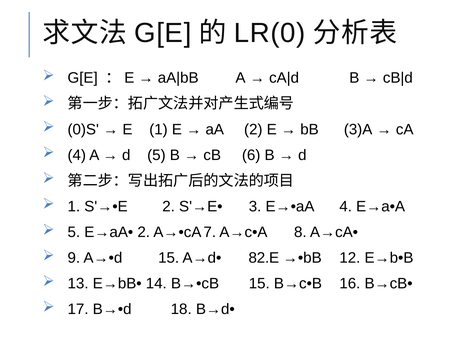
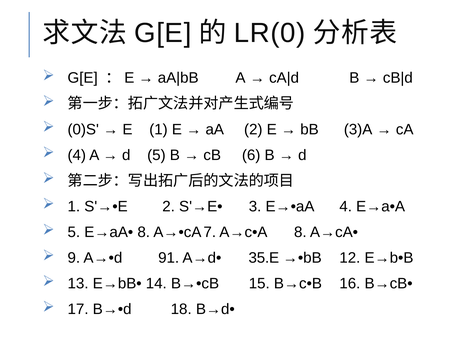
E→aA• 2: 2 -> 8
A→•d 15: 15 -> 91
82.E: 82.E -> 35.E
